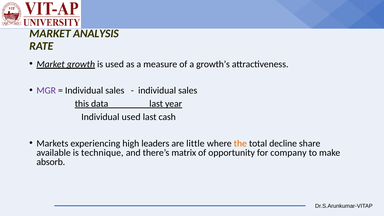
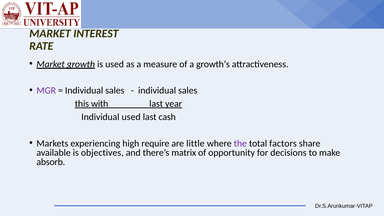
ANALYSIS: ANALYSIS -> INTEREST
data: data -> with
leaders: leaders -> require
the colour: orange -> purple
decline: decline -> factors
technique: technique -> objectives
company: company -> decisions
